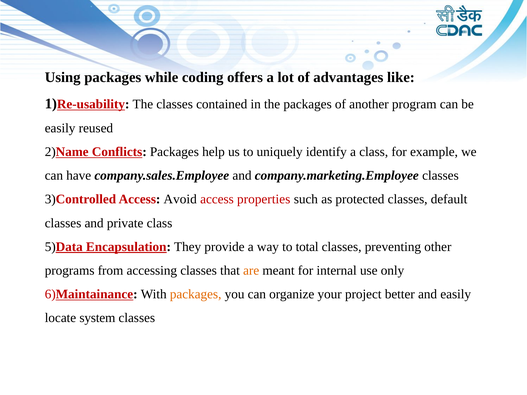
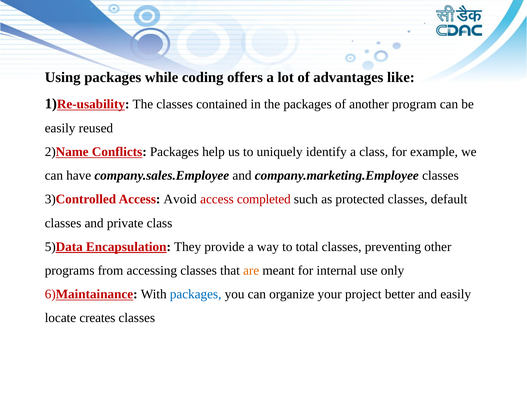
properties: properties -> completed
packages at (196, 294) colour: orange -> blue
system: system -> creates
